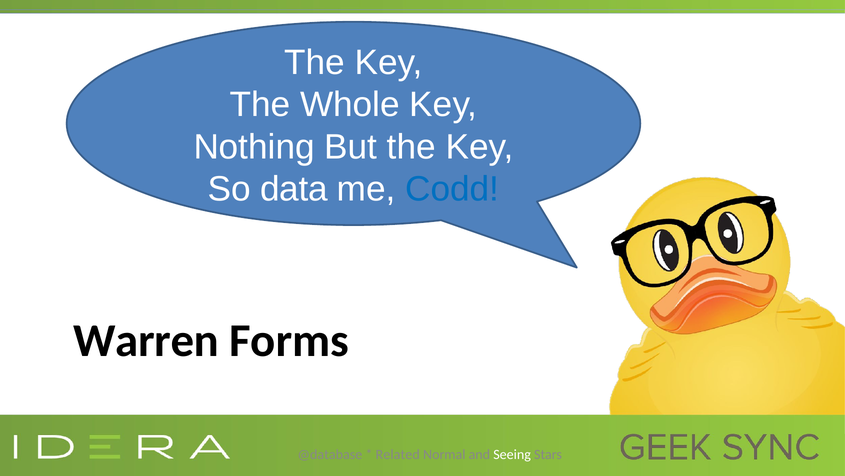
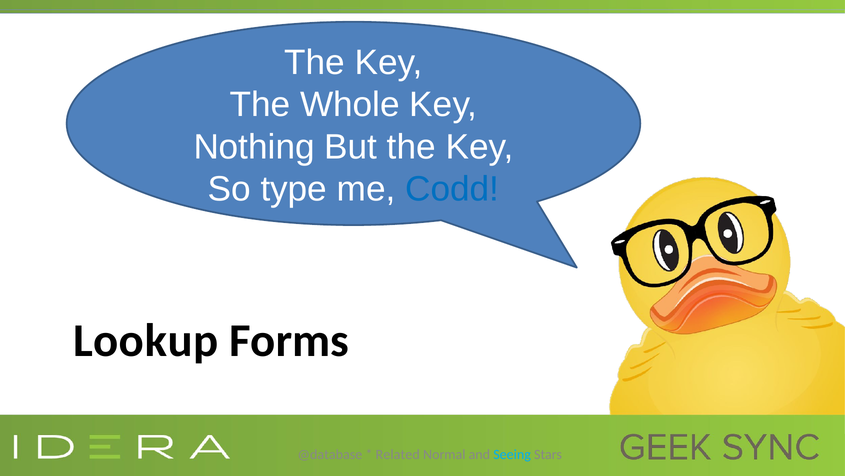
data: data -> type
Warren: Warren -> Lookup
Seeing colour: white -> light blue
